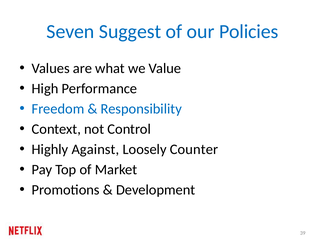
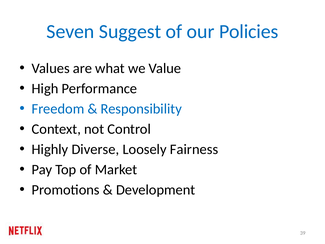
Against: Against -> Diverse
Counter: Counter -> Fairness
